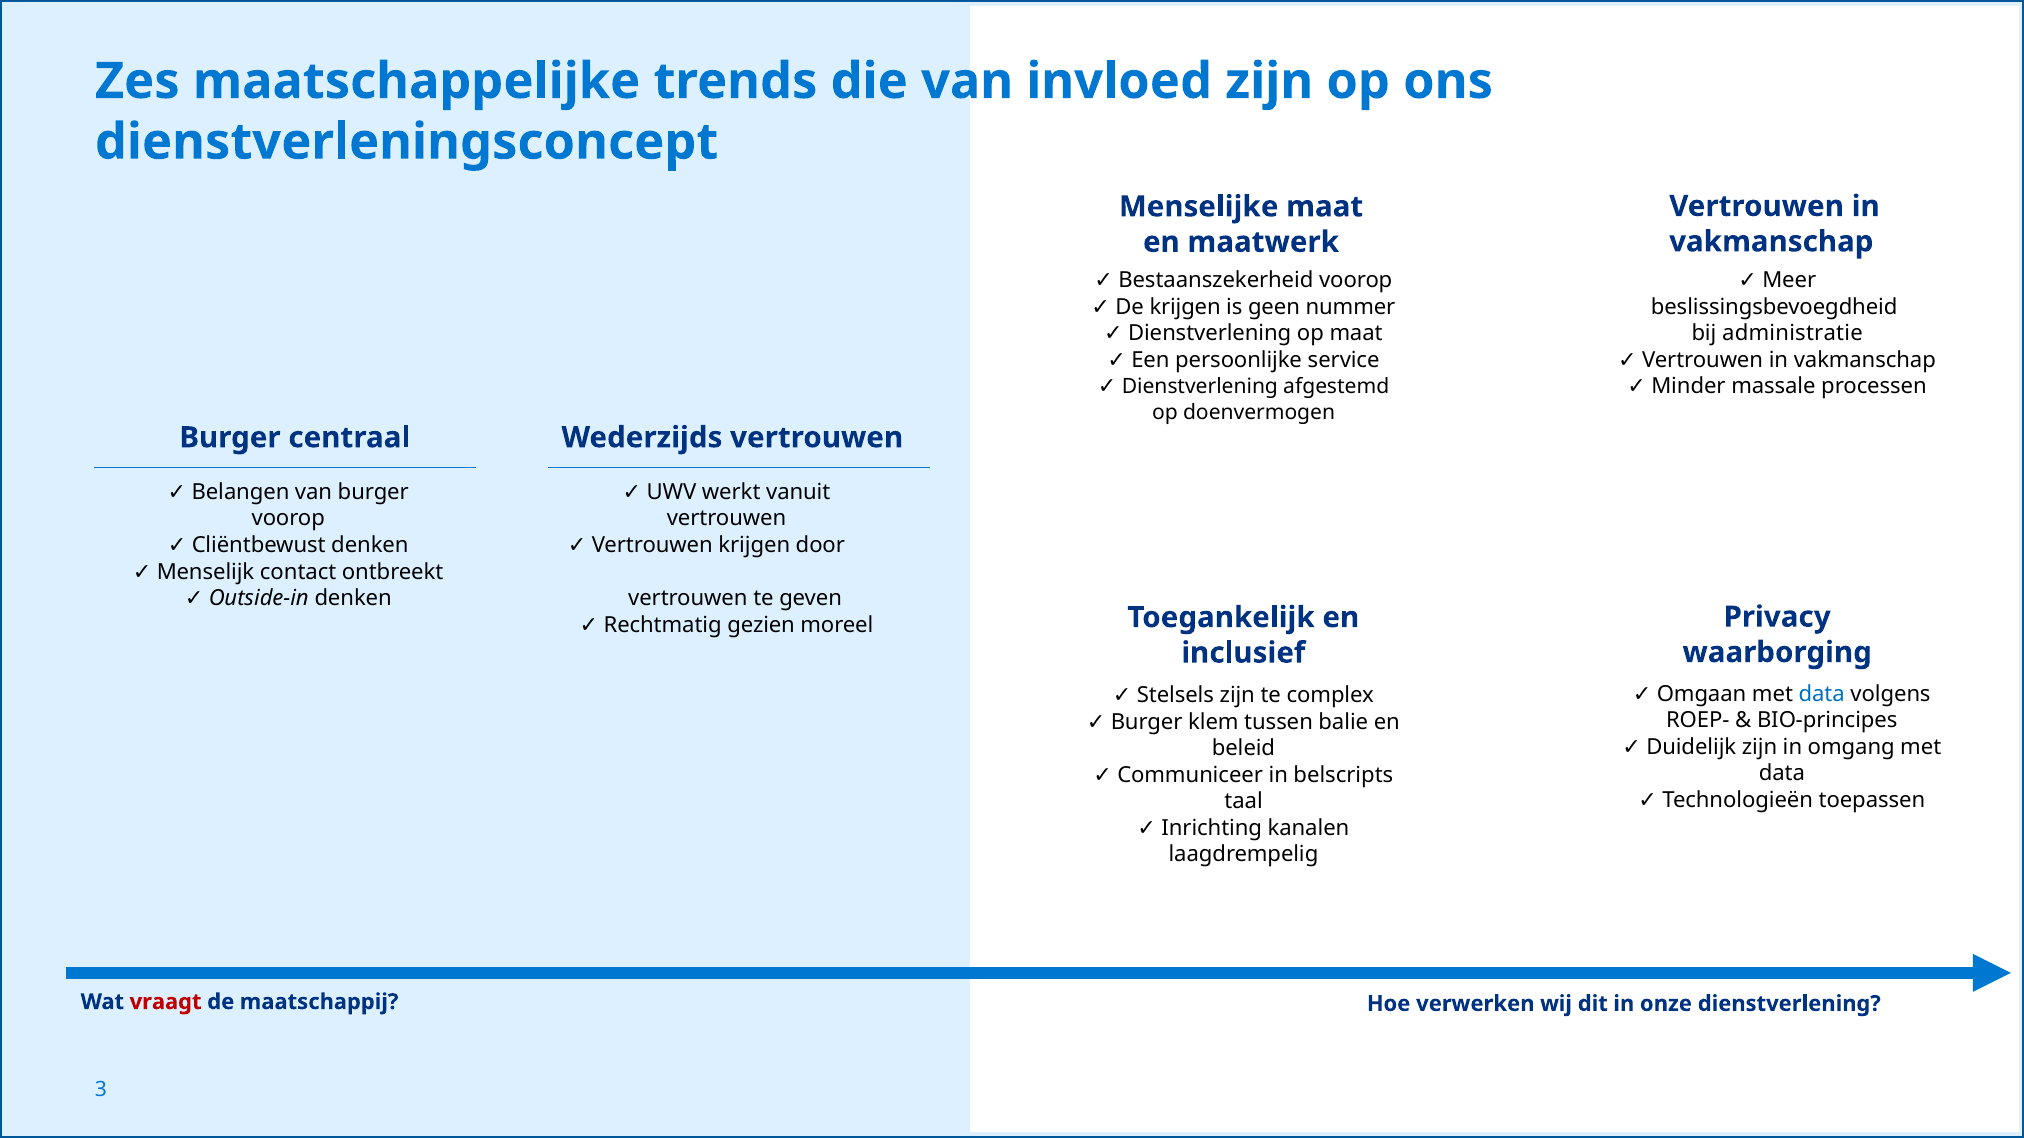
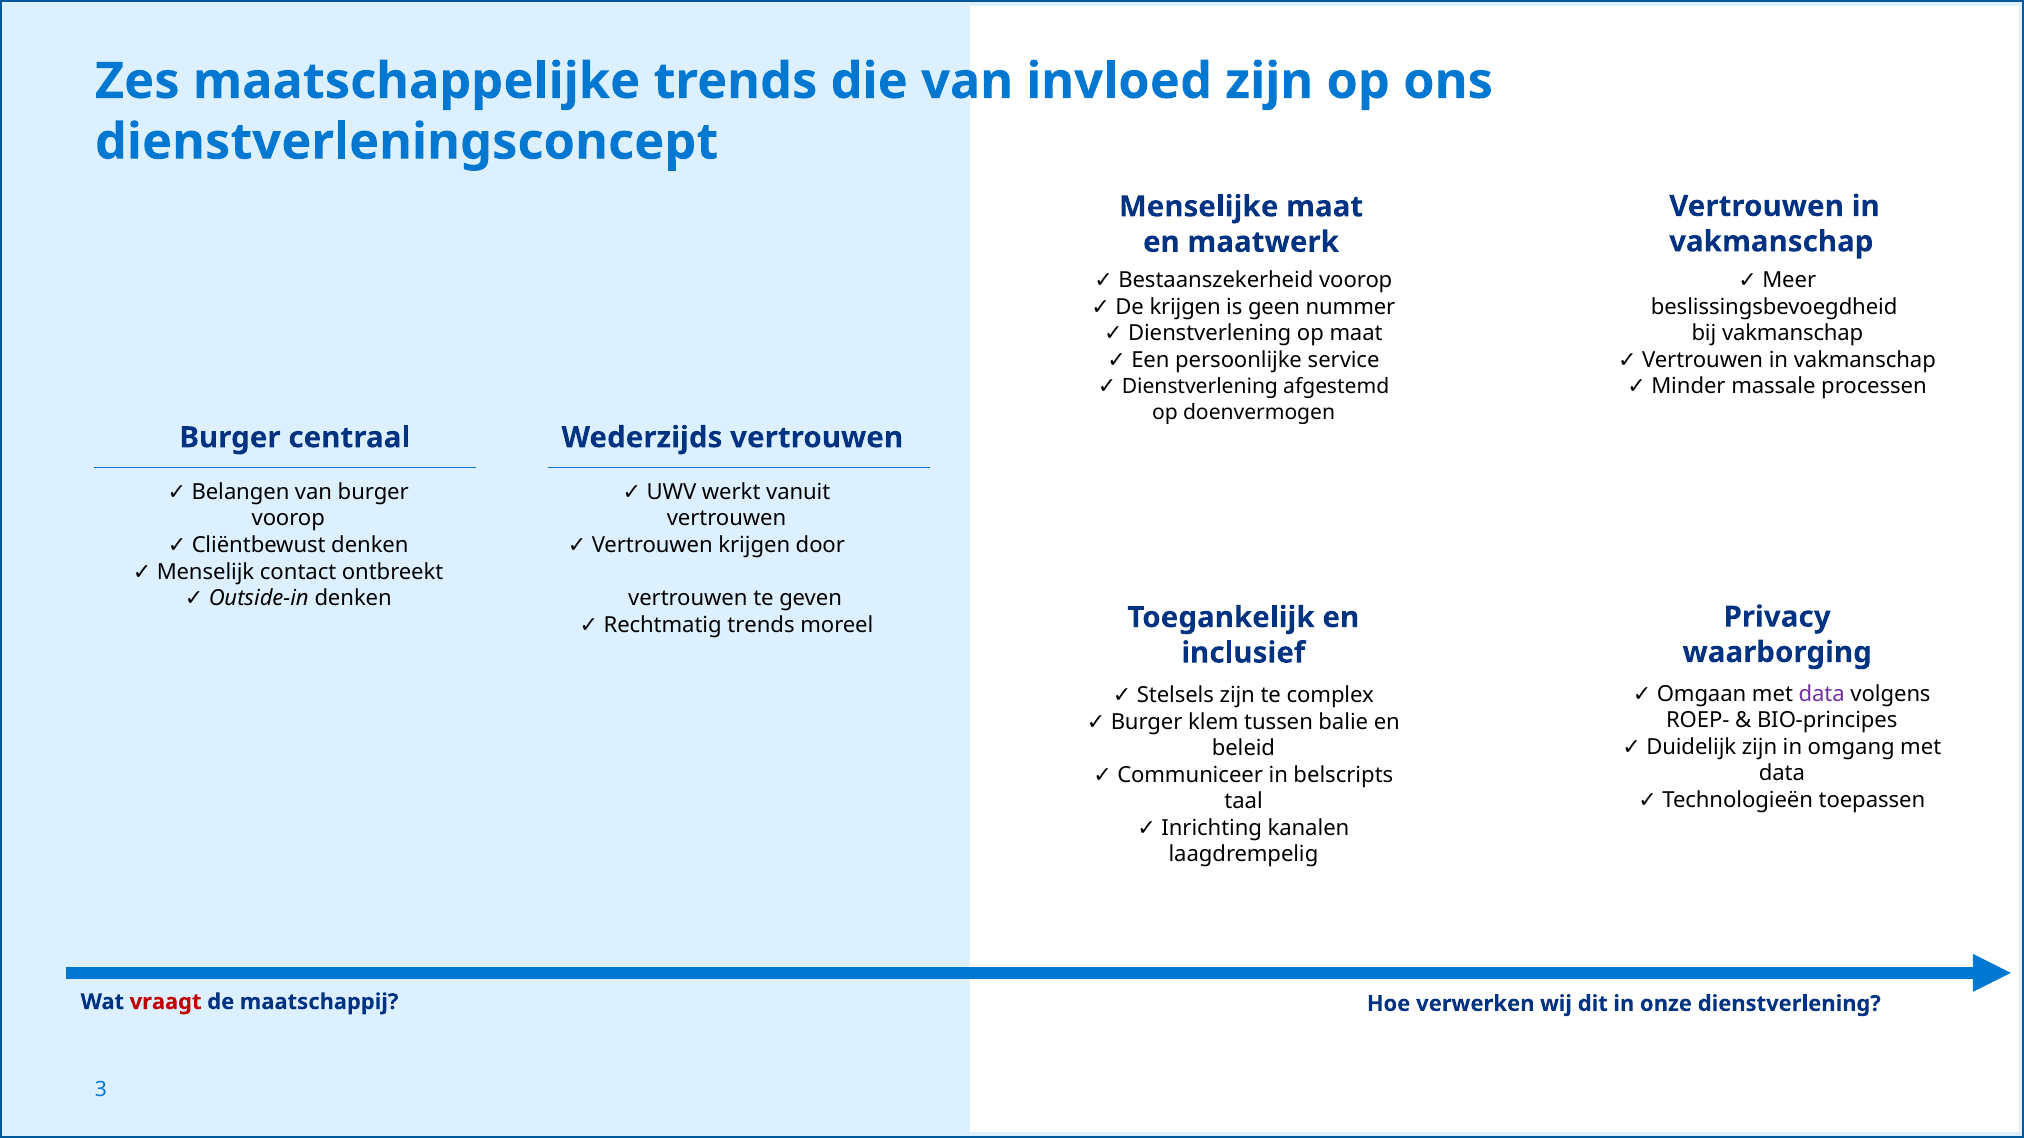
bij administratie: administratie -> vakmanschap
gezien at (761, 625): gezien -> trends
data at (1822, 694) colour: blue -> purple
